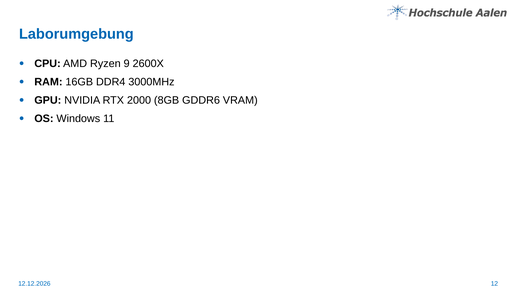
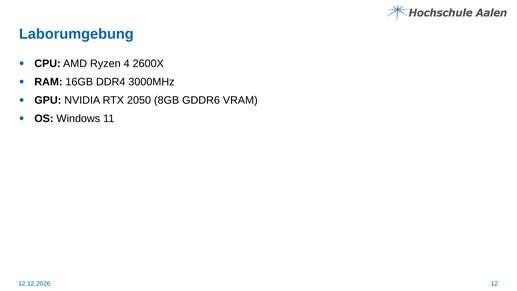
9: 9 -> 4
2000: 2000 -> 2050
